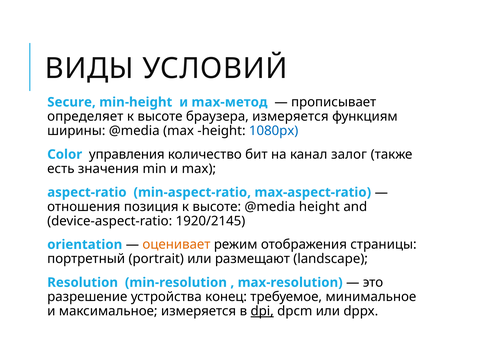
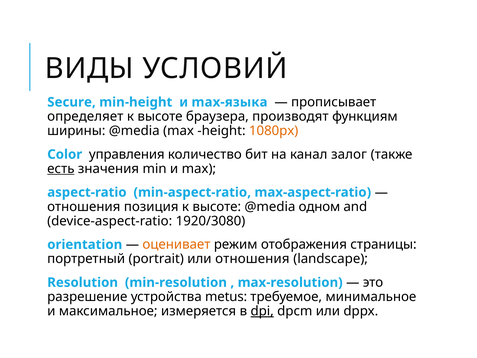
max-метод: max-метод -> max-языка
браузера измеряется: измеряется -> производят
1080px colour: blue -> orange
есть underline: none -> present
@media height: height -> одном
1920/2145: 1920/2145 -> 1920/3080
или размещают: размещают -> отношения
конец: конец -> metus
